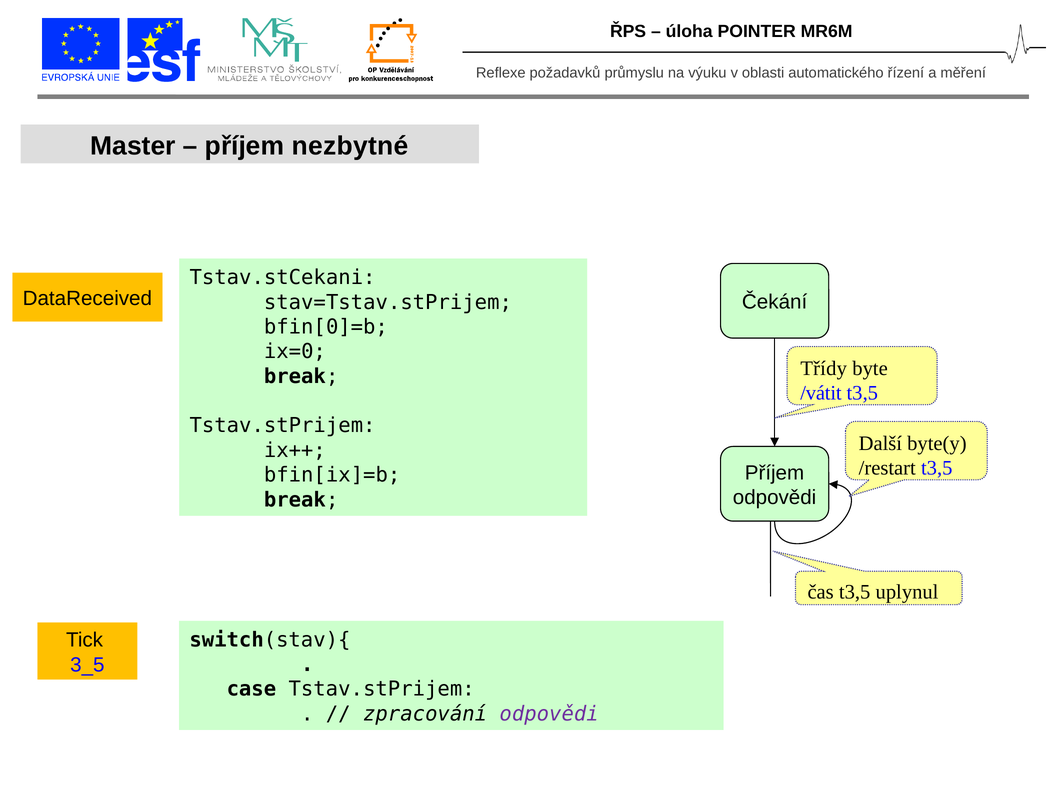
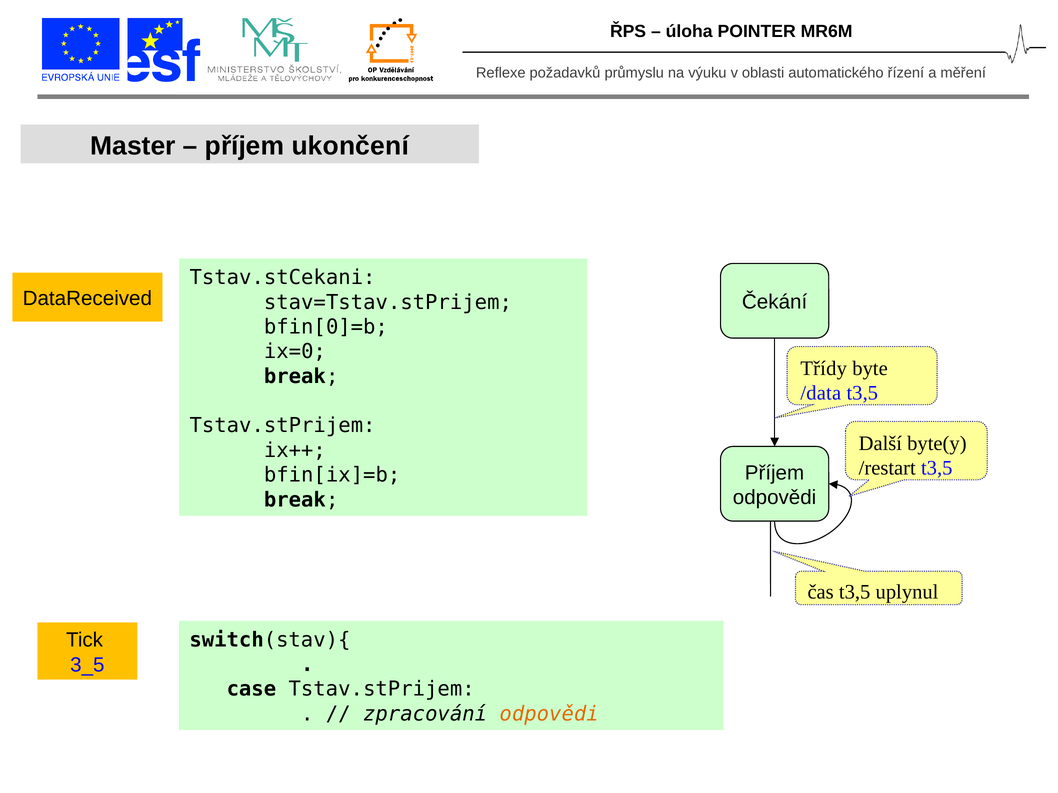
nezbytné: nezbytné -> ukončení
/vátit: /vátit -> /data
odpovědi at (549, 714) colour: purple -> orange
